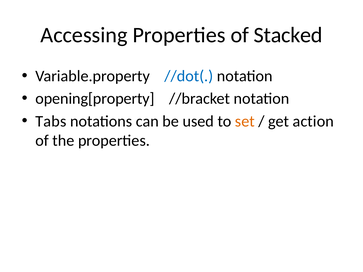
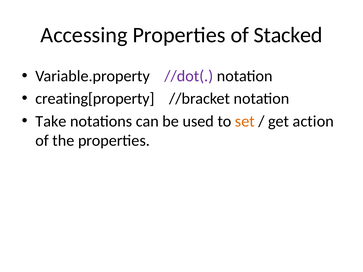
//dot( colour: blue -> purple
opening[property: opening[property -> creating[property
Tabs: Tabs -> Take
